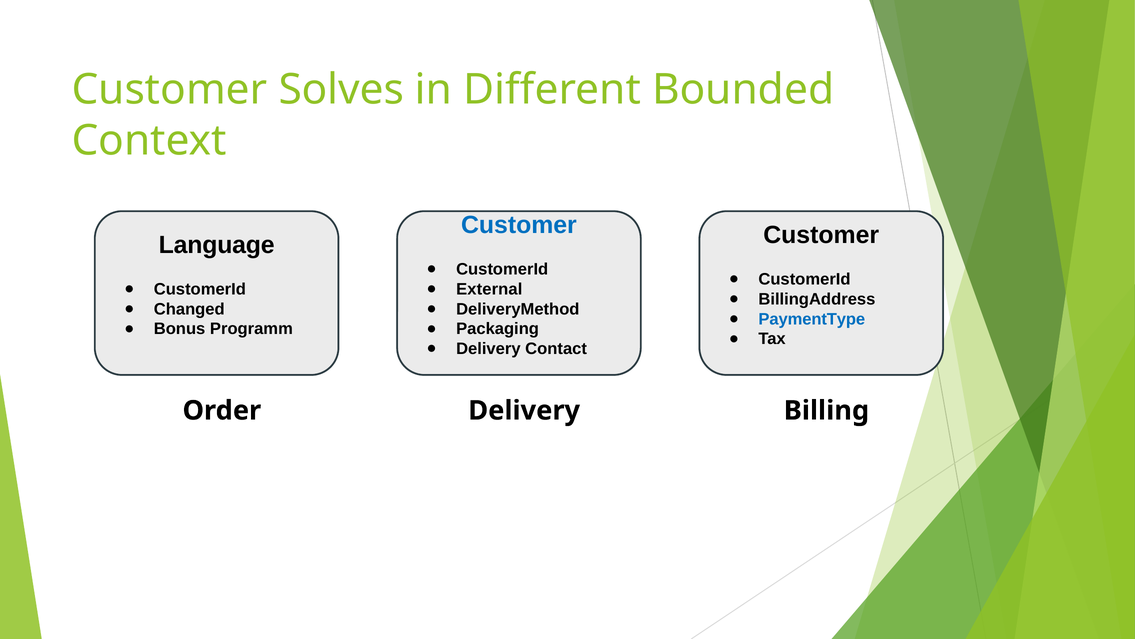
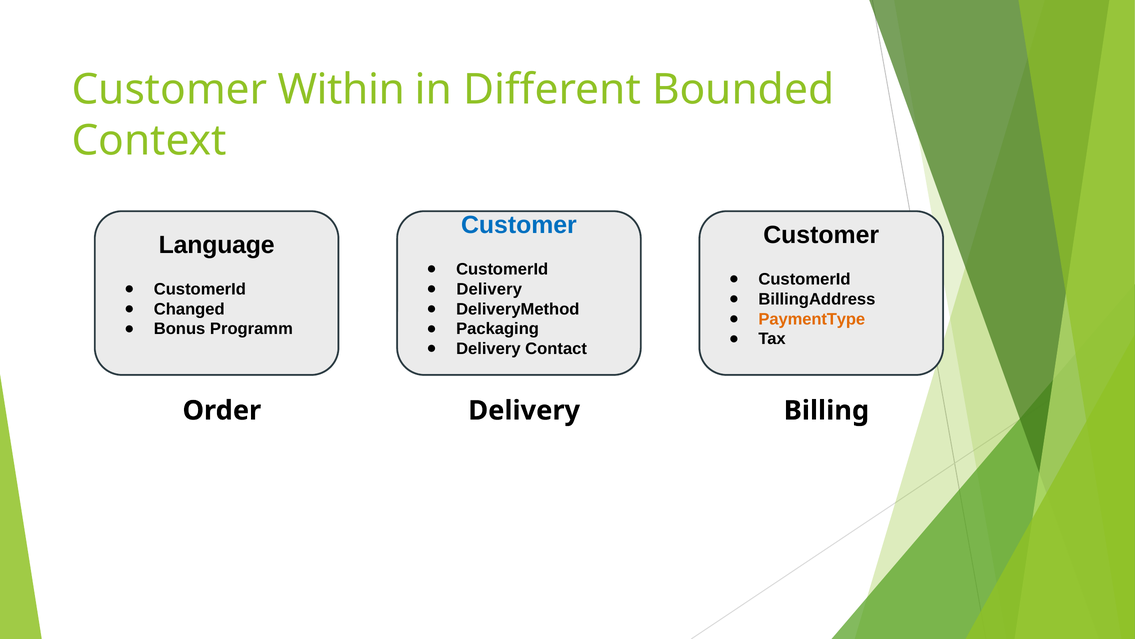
Solves: Solves -> Within
External at (489, 289): External -> Delivery
PaymentType colour: blue -> orange
